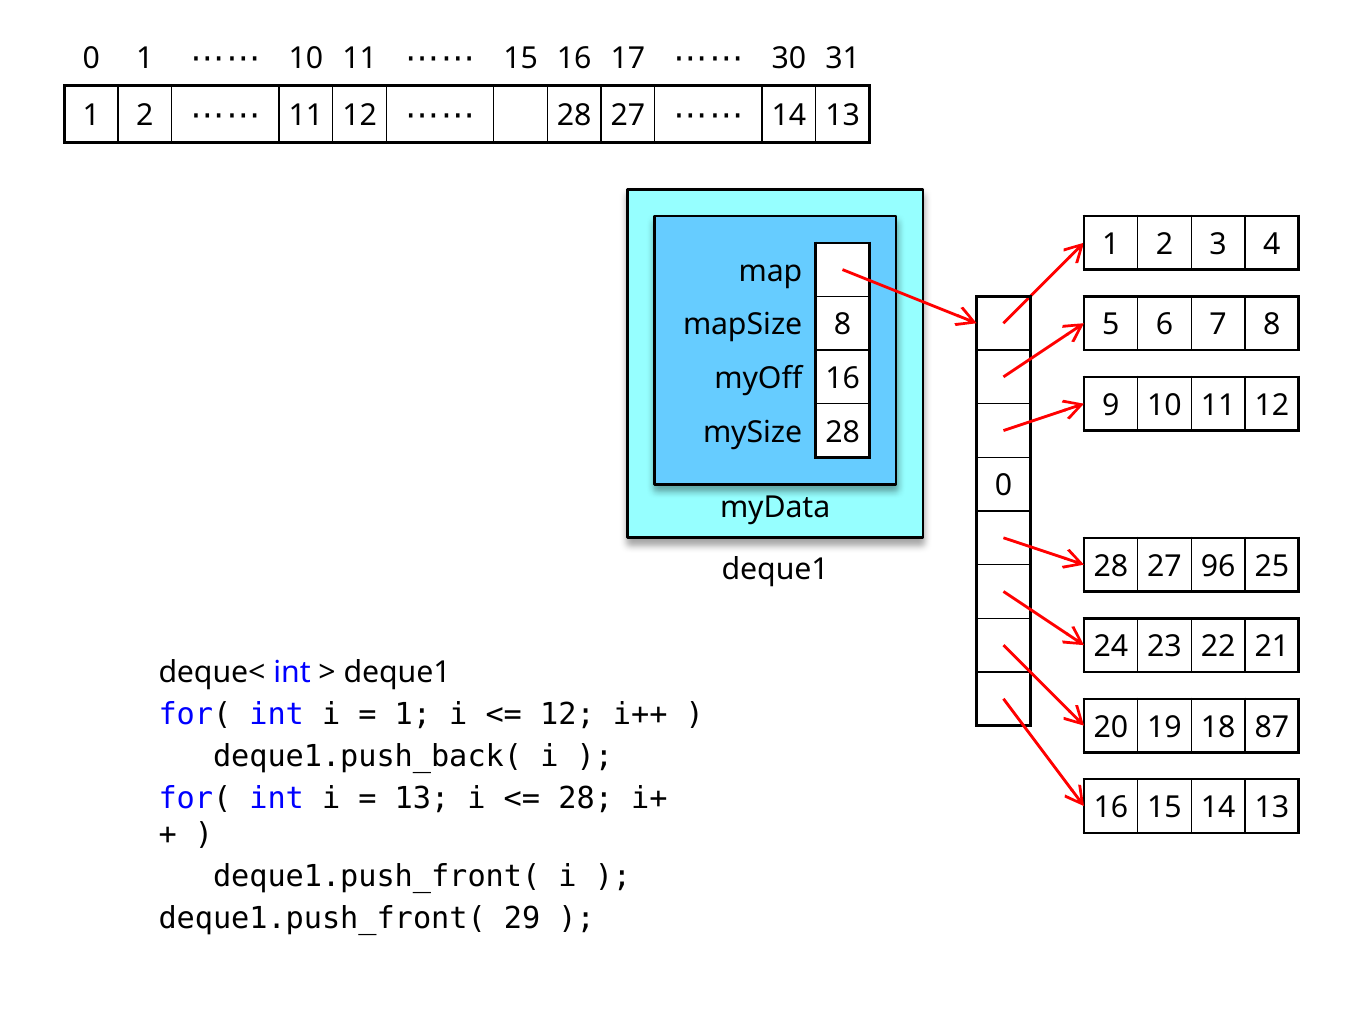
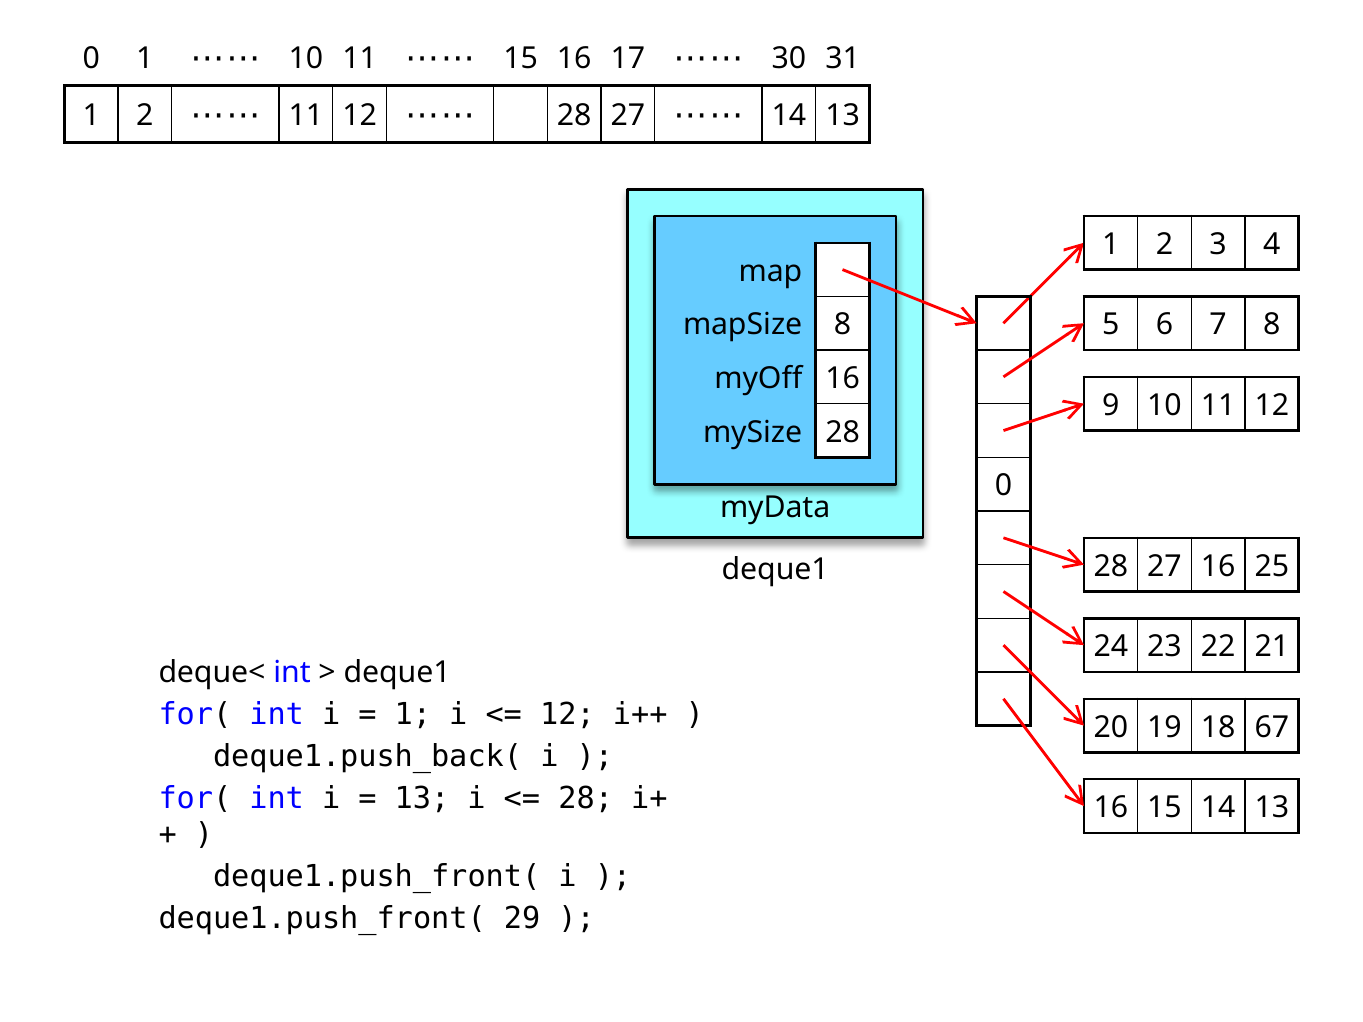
27 96: 96 -> 16
87: 87 -> 67
